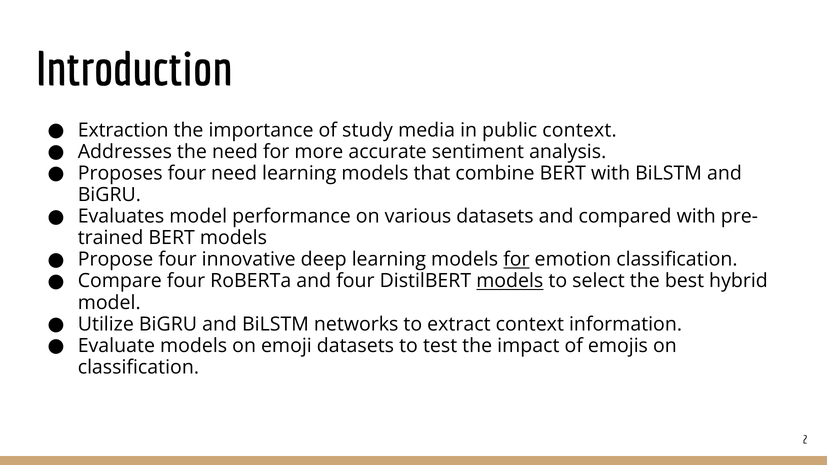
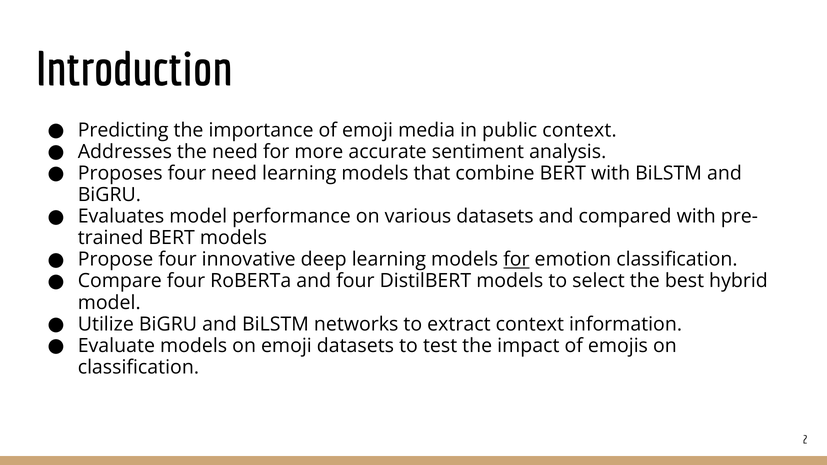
Extraction: Extraction -> Predicting
of study: study -> emoji
models at (510, 281) underline: present -> none
